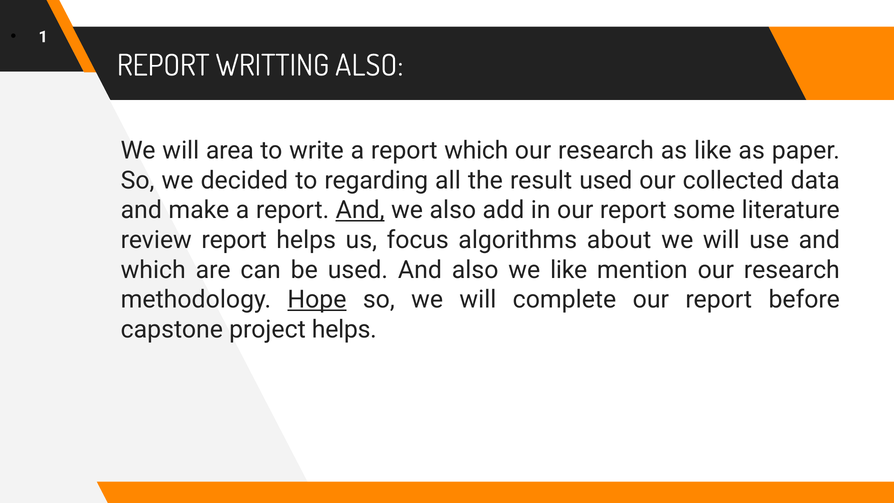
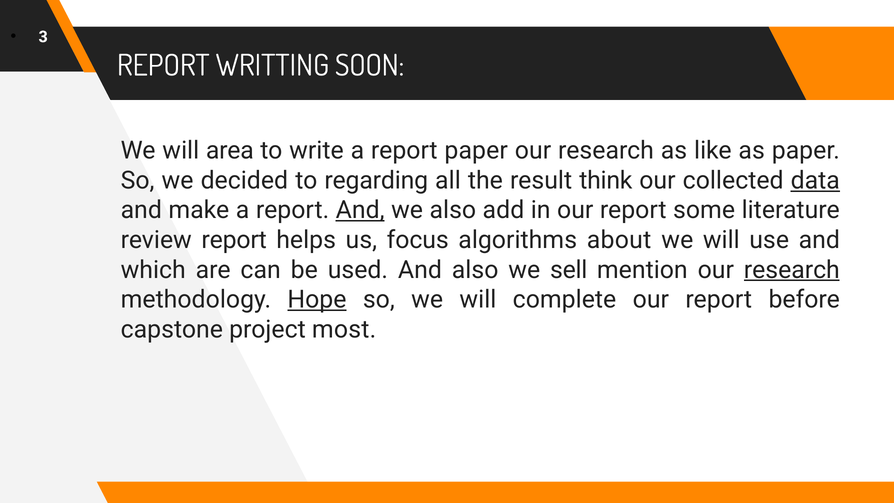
1: 1 -> 3
WRITTING ALSO: ALSO -> SOON
report which: which -> paper
result used: used -> think
data underline: none -> present
we like: like -> sell
research at (792, 270) underline: none -> present
project helps: helps -> most
